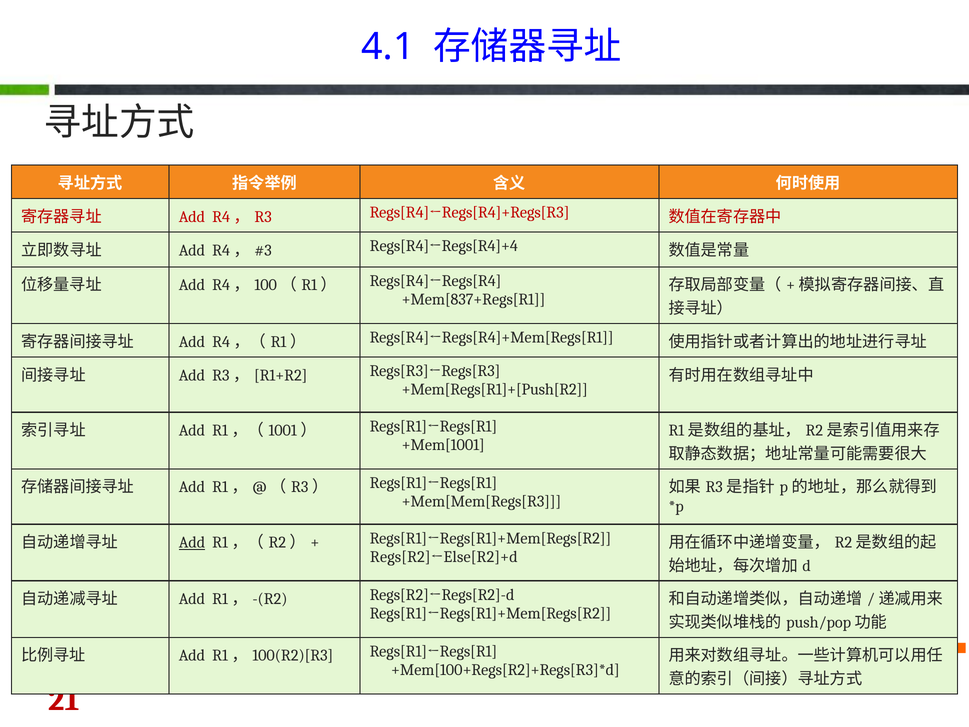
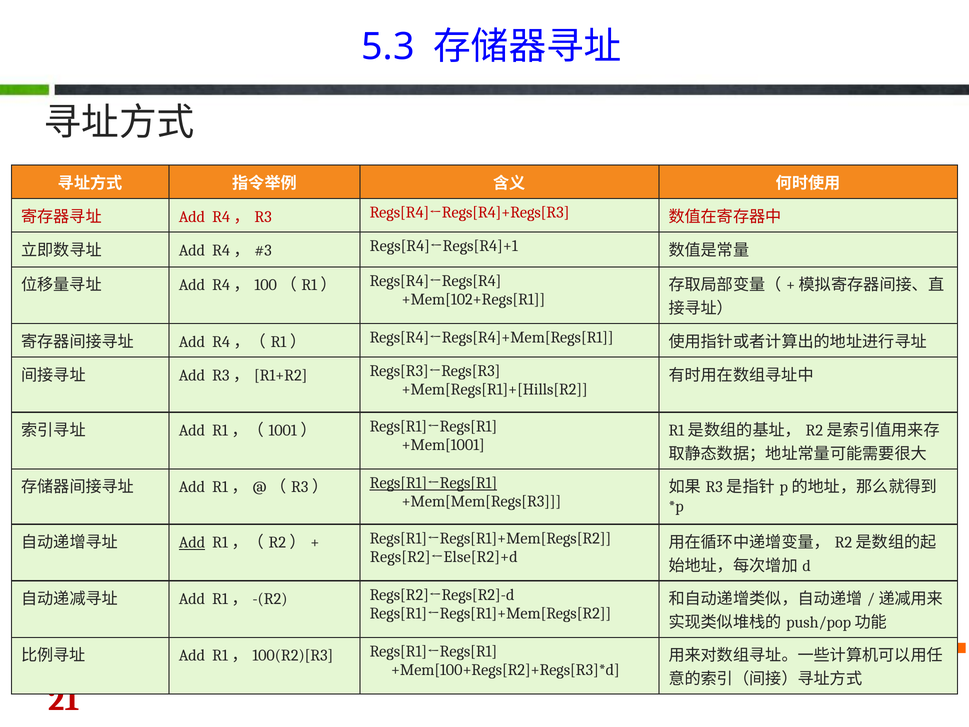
4.1: 4.1 -> 5.3
Regs[R4]←Regs[R4]+4: Regs[R4]←Regs[R4]+4 -> Regs[R4]←Regs[R4]+1
+Mem[837+Regs[R1: +Mem[837+Regs[R1 -> +Mem[102+Regs[R1
+Mem[Regs[R1]+[Push[R2: +Mem[Regs[R1]+[Push[R2 -> +Mem[Regs[R1]+[Hills[R2
Regs[R1]←Regs[R1 at (433, 483) underline: none -> present
